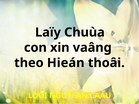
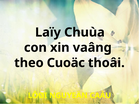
Hieán: Hieán -> Cuoäc
